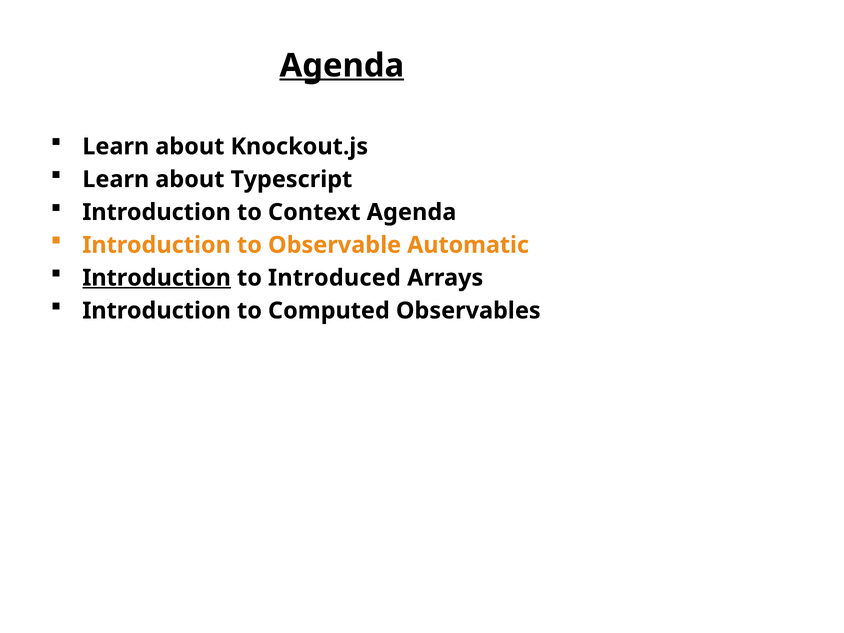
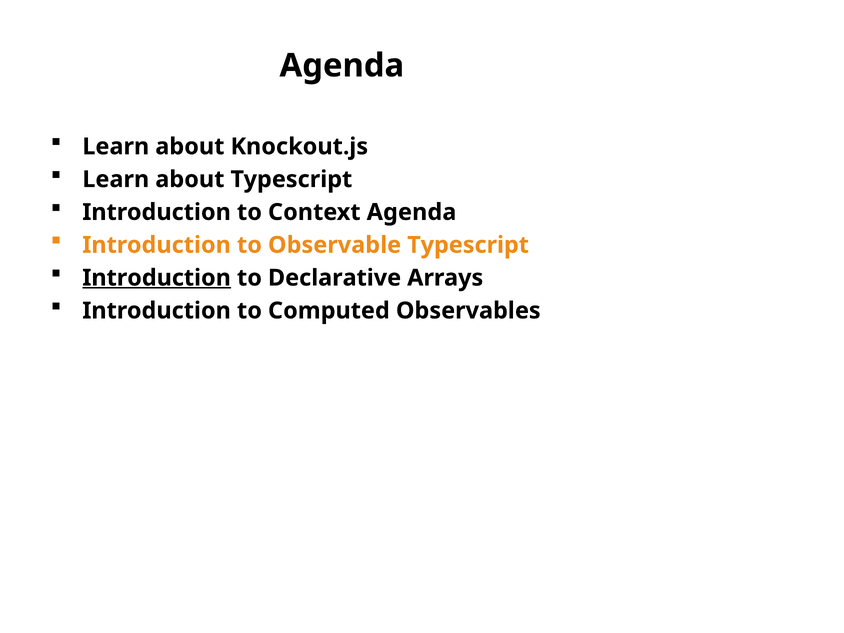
Agenda at (342, 66) underline: present -> none
Observable Automatic: Automatic -> Typescript
Introduced: Introduced -> Declarative
